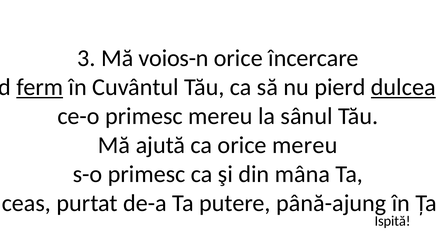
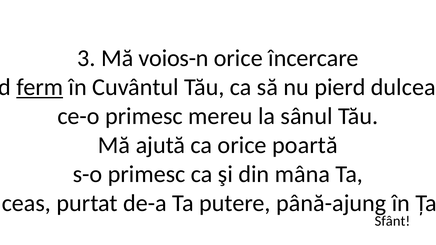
dulcea underline: present -> none
orice mereu: mereu -> poartă
Ispită: Ispită -> Sfânt
